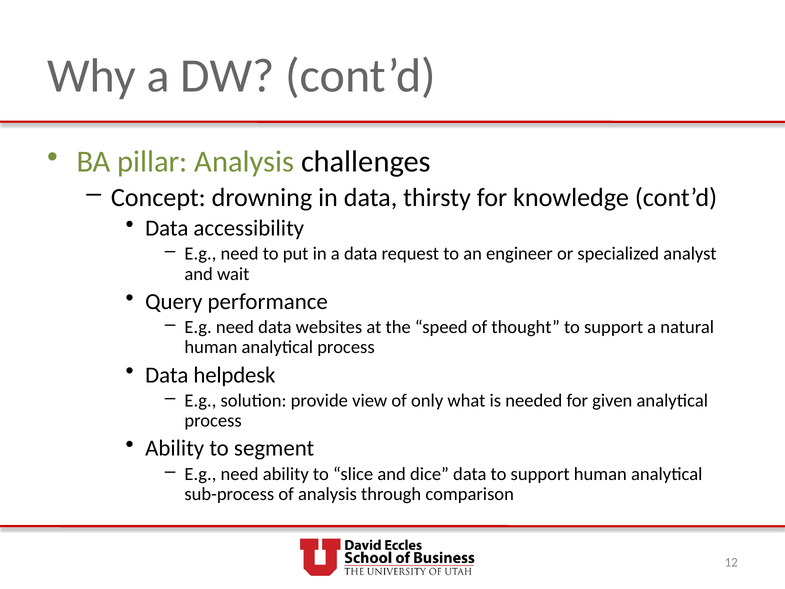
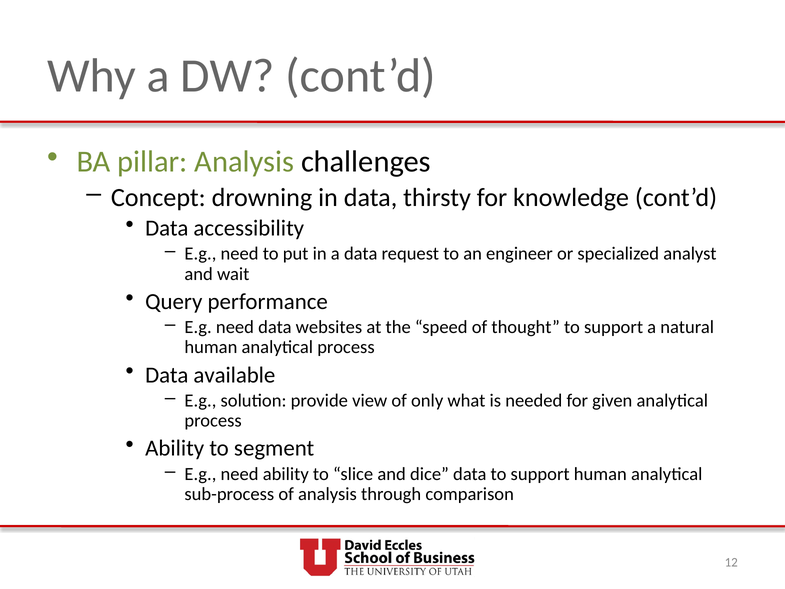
helpdesk: helpdesk -> available
